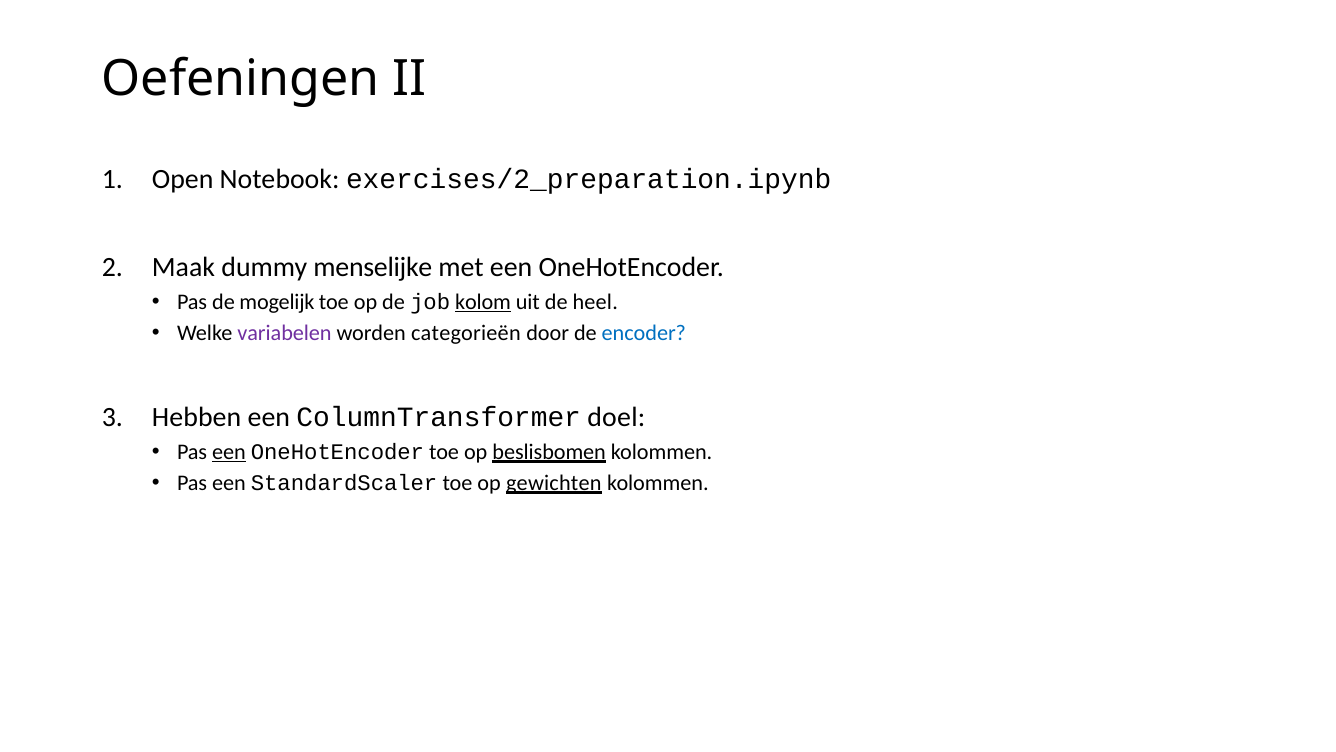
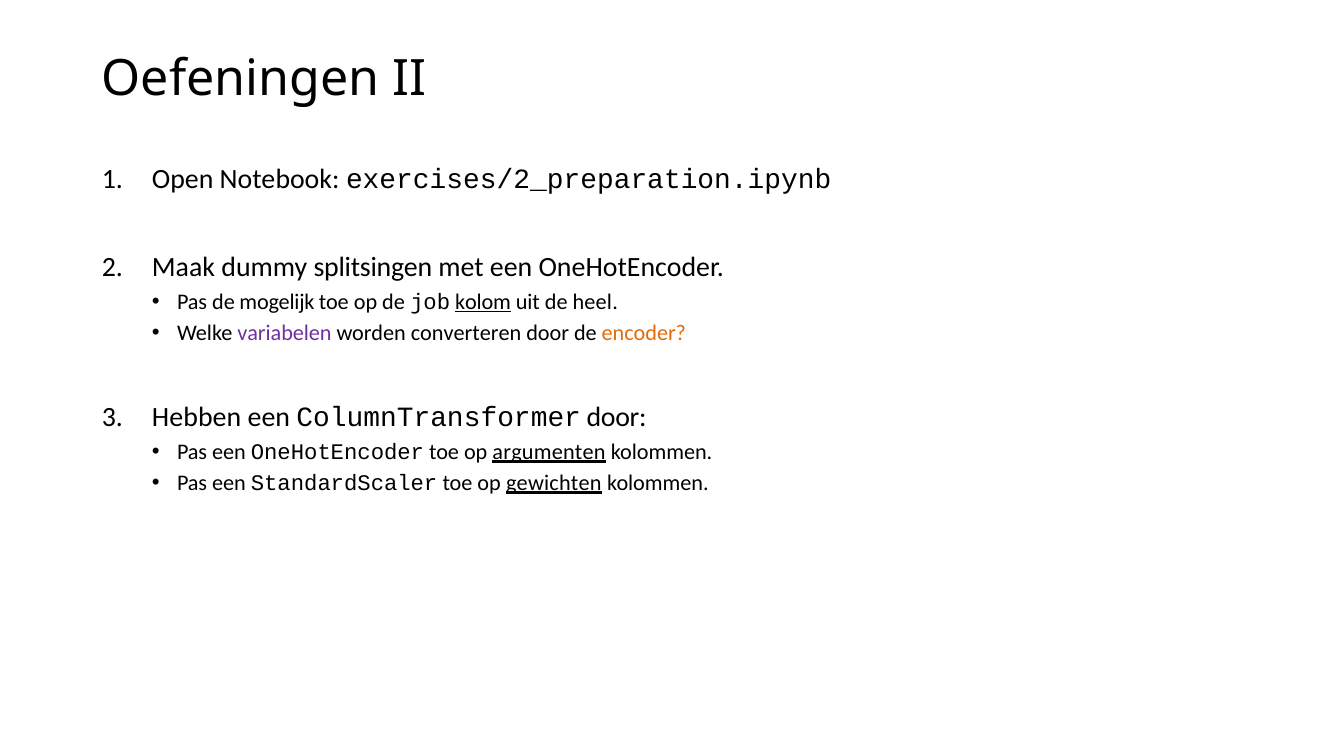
menselijke: menselijke -> splitsingen
categorieën: categorieën -> converteren
encoder colour: blue -> orange
ColumnTransformer doel: doel -> door
een at (229, 451) underline: present -> none
beslisbomen: beslisbomen -> argumenten
